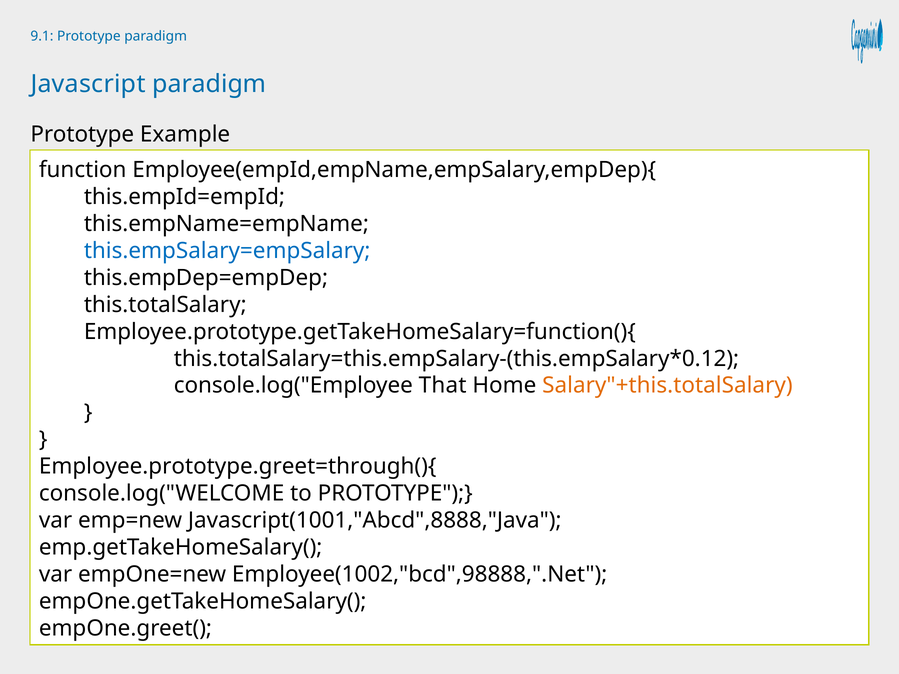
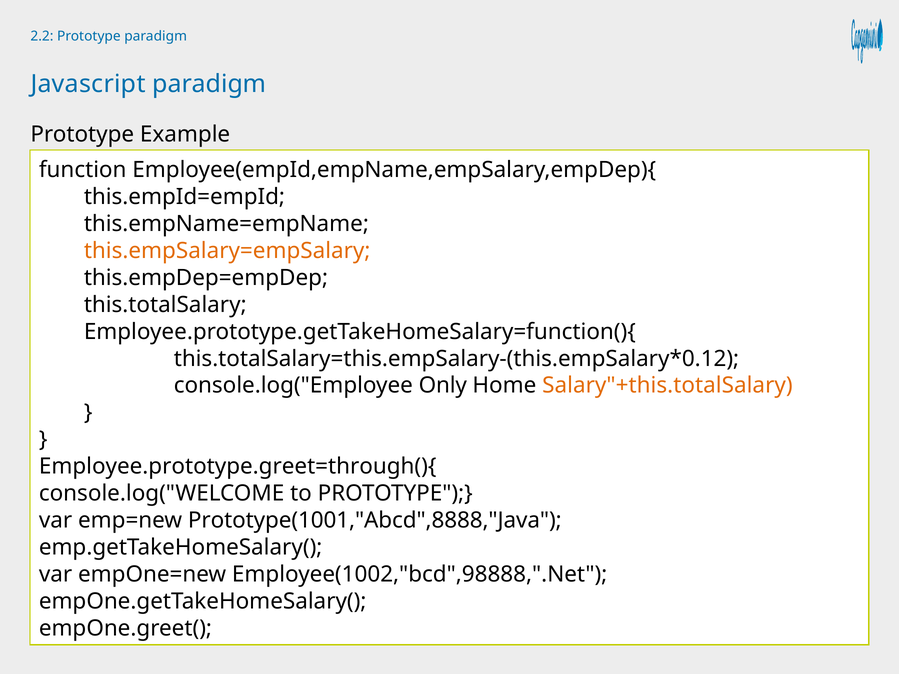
9.1: 9.1 -> 2.2
this.empSalary=empSalary colour: blue -> orange
That: That -> Only
Javascript(1001,"Abcd",8888,"Java: Javascript(1001,"Abcd",8888,"Java -> Prototype(1001,"Abcd",8888,"Java
